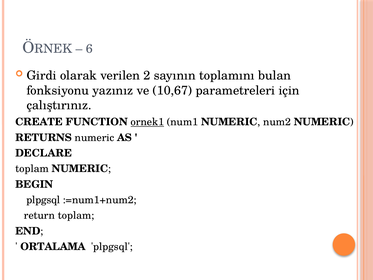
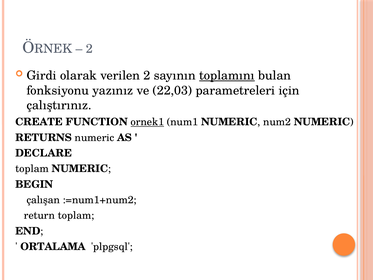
6 at (89, 49): 6 -> 2
toplamını underline: none -> present
10,67: 10,67 -> 22,03
plpgsql at (43, 200): plpgsql -> çalışan
